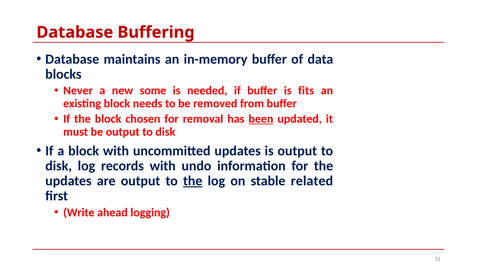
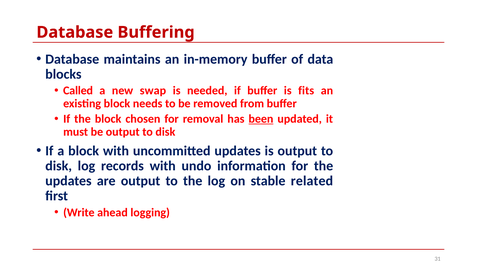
Never: Never -> Called
some: some -> swap
the at (193, 180) underline: present -> none
